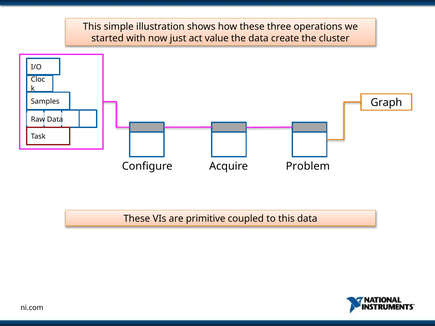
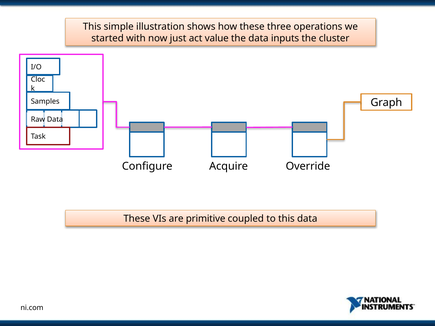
create: create -> inputs
Problem: Problem -> Override
